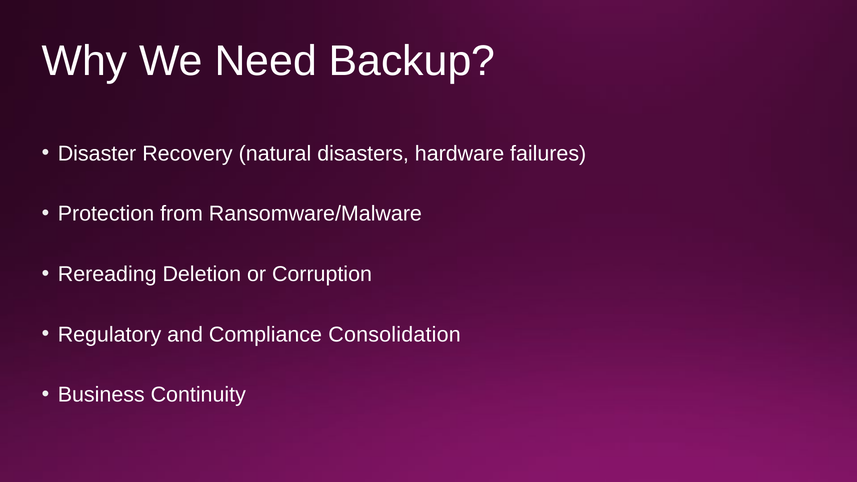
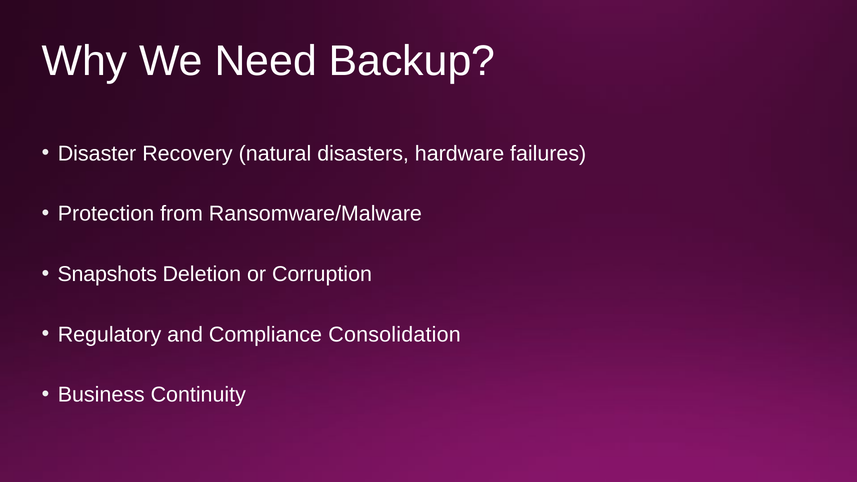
Rereading: Rereading -> Snapshots
